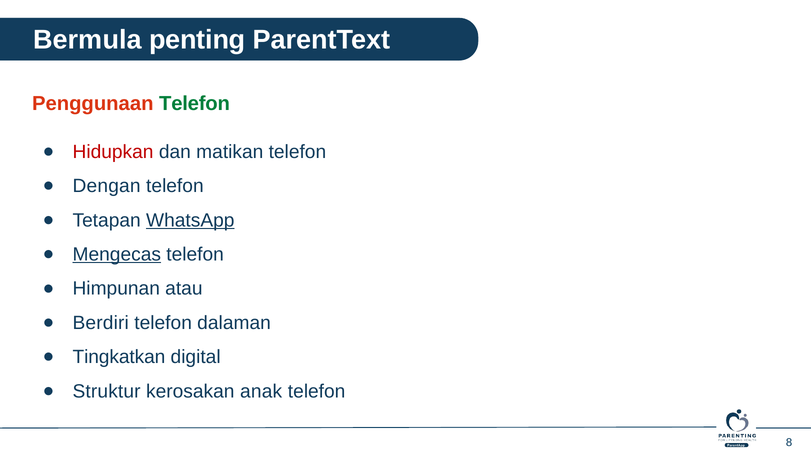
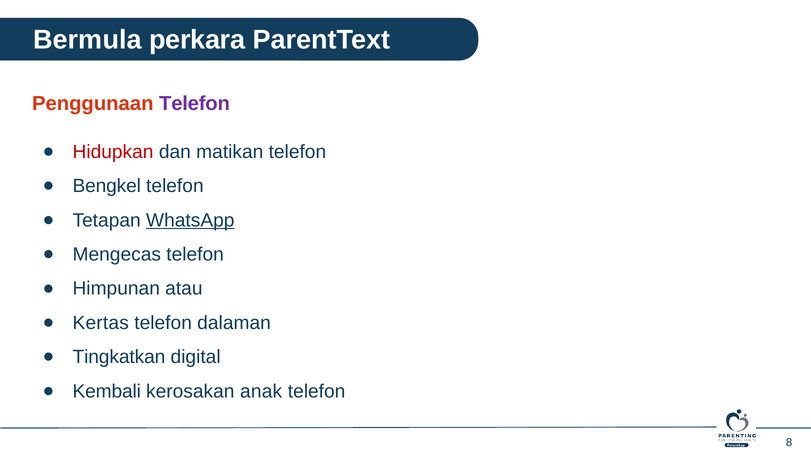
penting: penting -> perkara
Telefon at (194, 104) colour: green -> purple
Dengan: Dengan -> Bengkel
Mengecas underline: present -> none
Berdiri: Berdiri -> Kertas
Struktur: Struktur -> Kembali
